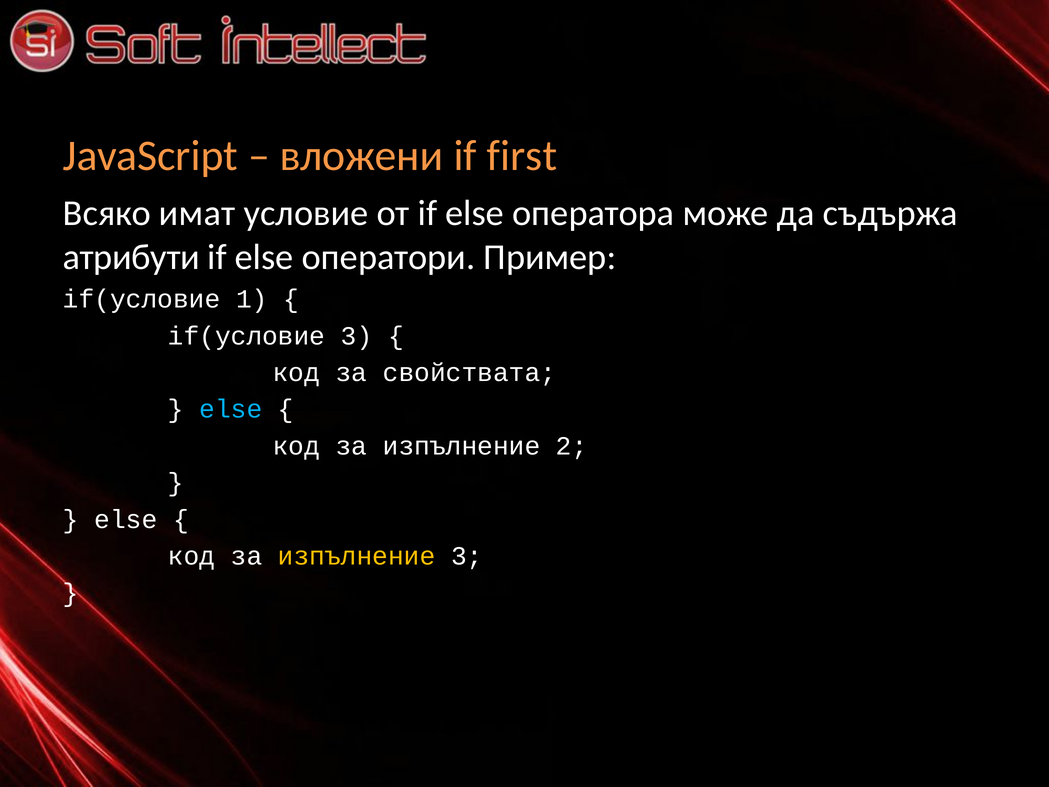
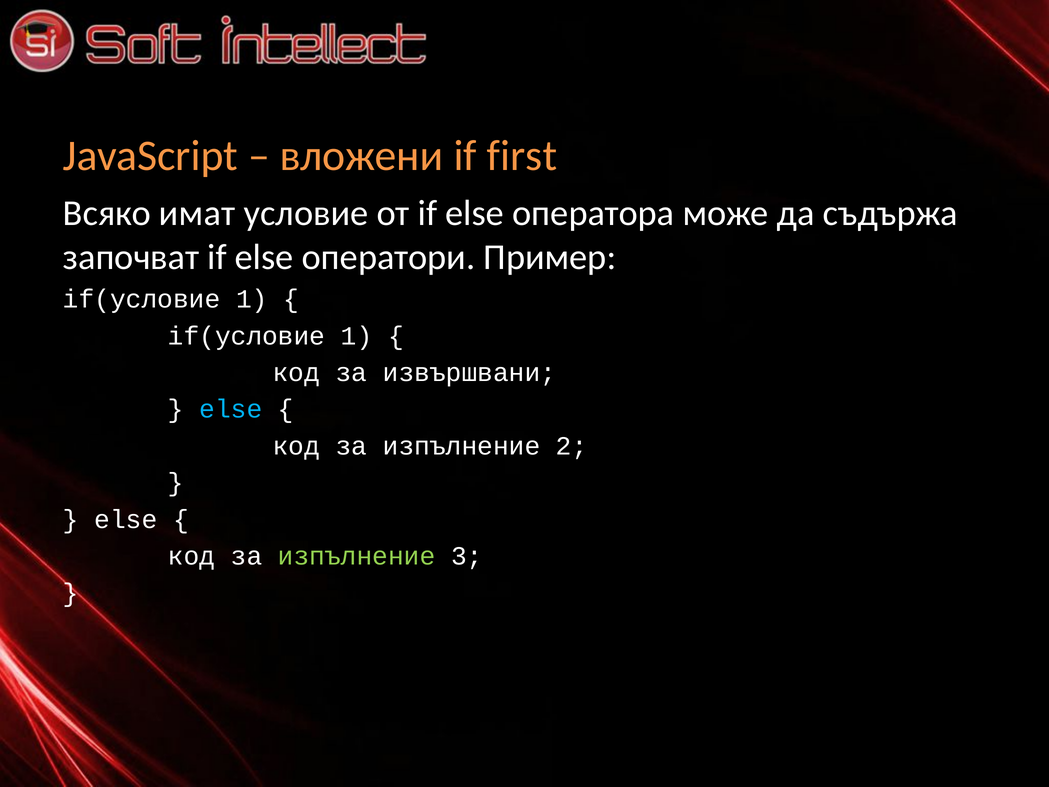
атрибути: атрибути -> започват
3 at (357, 336): 3 -> 1
свойствата: свойствата -> извършвани
изпълнение at (357, 556) colour: yellow -> light green
